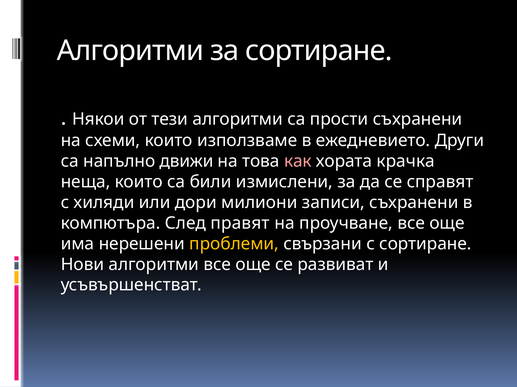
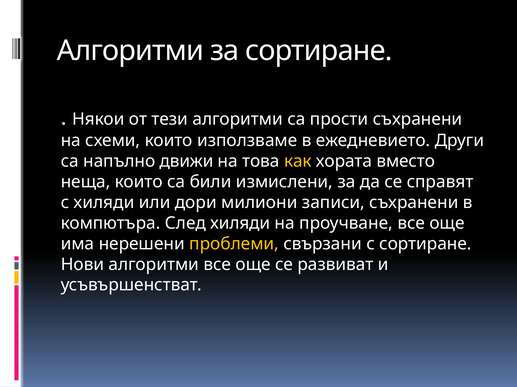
как colour: pink -> yellow
крачка: крачка -> вместо
След правят: правят -> хиляди
